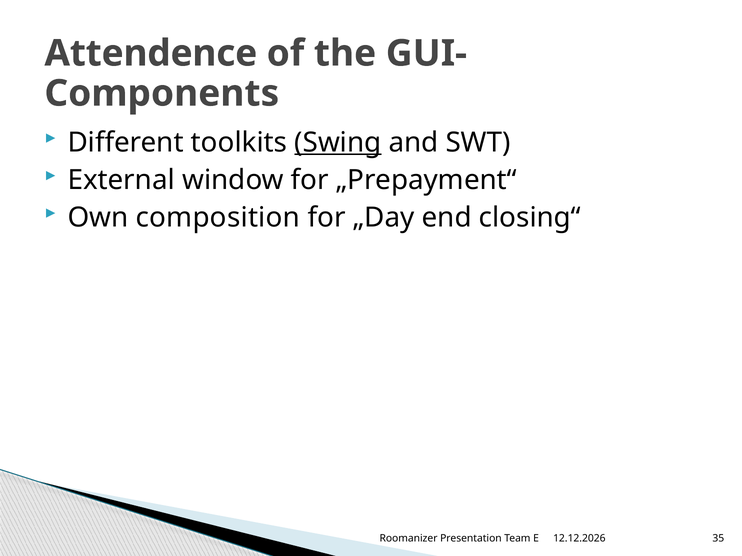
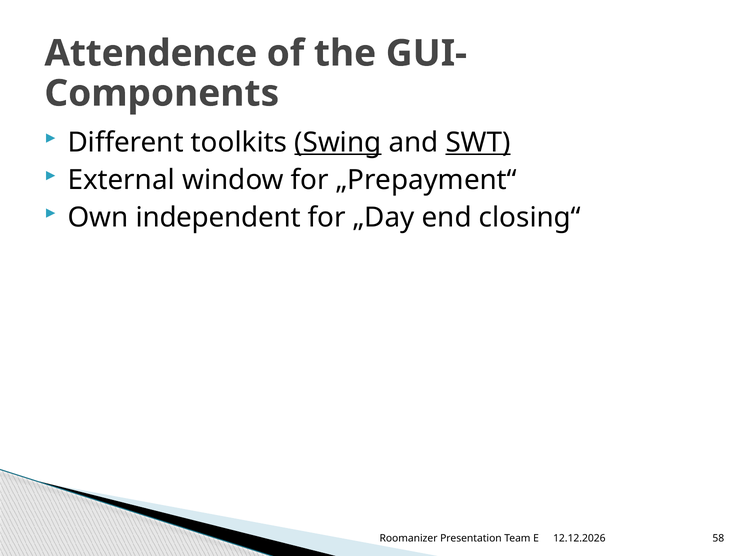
SWT underline: none -> present
composition: composition -> independent
35: 35 -> 58
